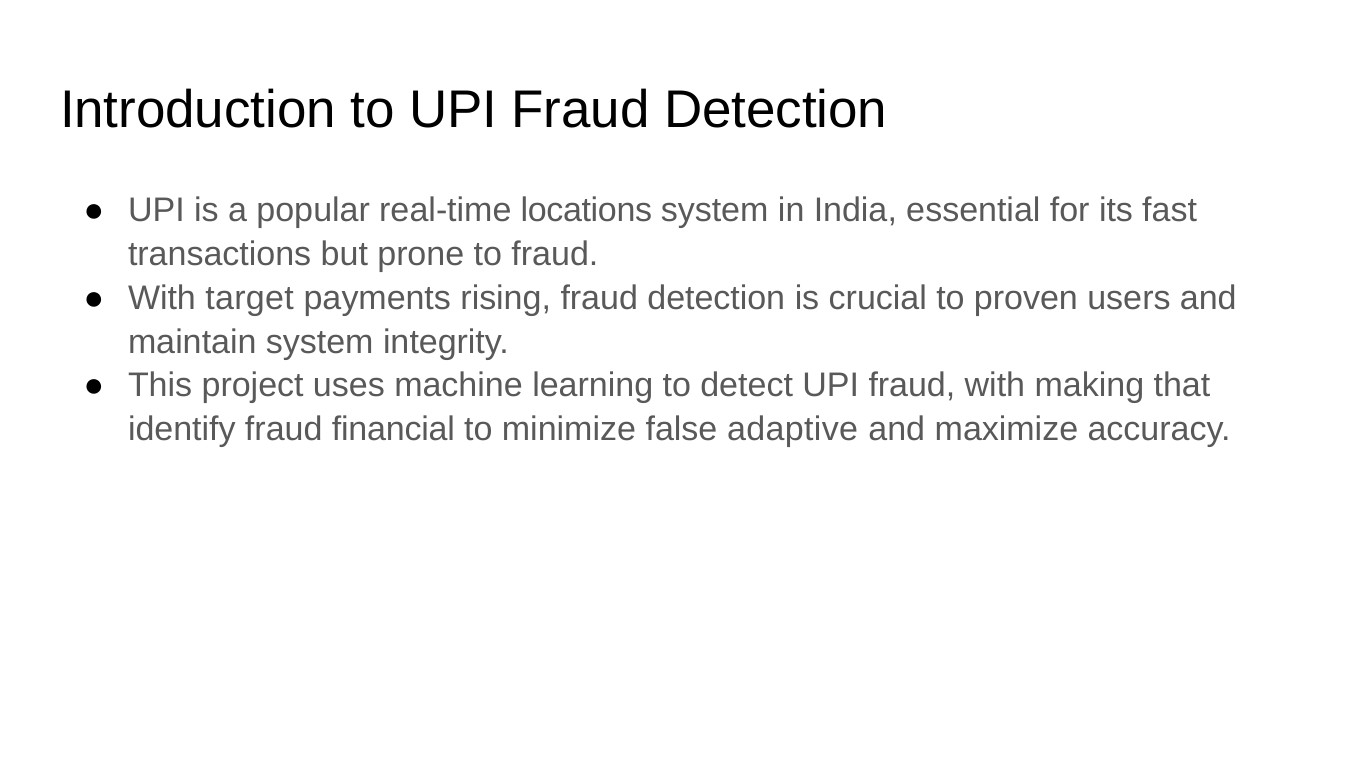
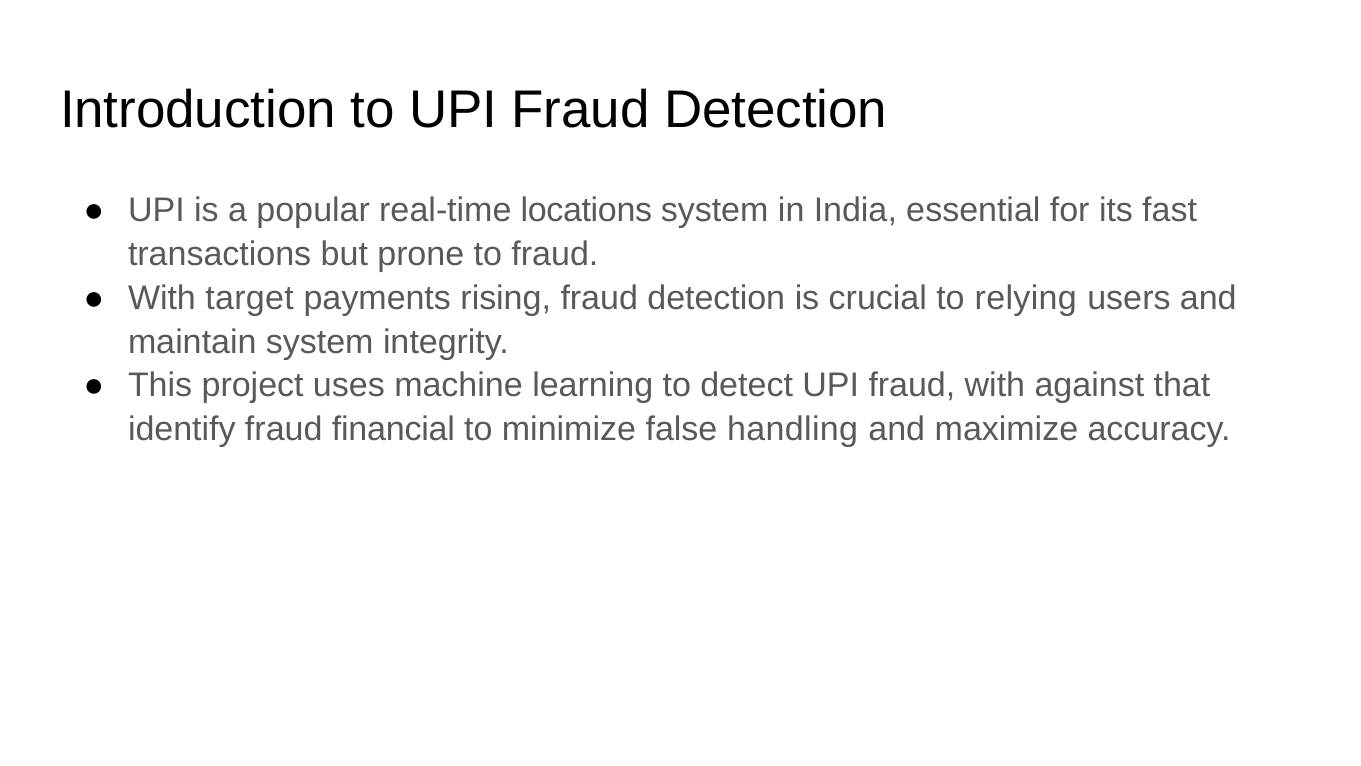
proven: proven -> relying
making: making -> against
adaptive: adaptive -> handling
